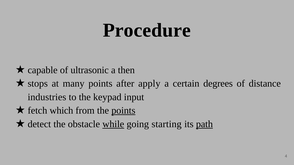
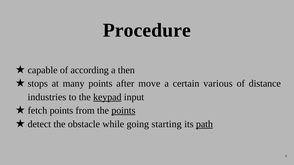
ultrasonic: ultrasonic -> according
apply: apply -> move
degrees: degrees -> various
keypad underline: none -> present
which at (61, 111): which -> points
while underline: present -> none
